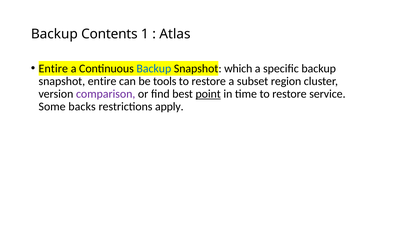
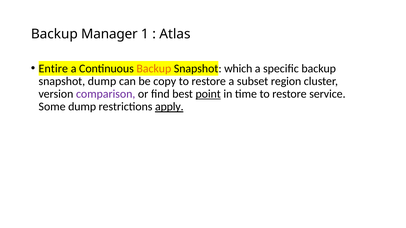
Contents: Contents -> Manager
Backup at (154, 69) colour: blue -> orange
snapshot entire: entire -> dump
tools: tools -> copy
Some backs: backs -> dump
apply underline: none -> present
